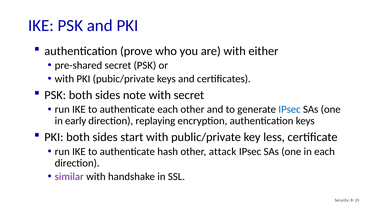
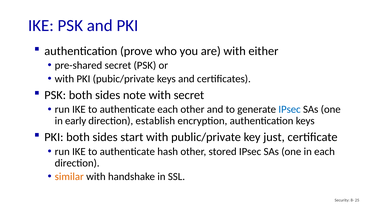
replaying: replaying -> establish
less: less -> just
attack: attack -> stored
similar colour: purple -> orange
